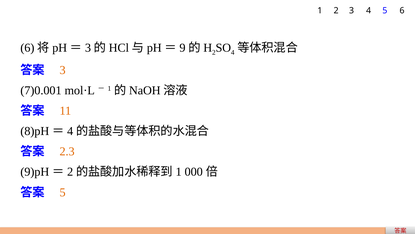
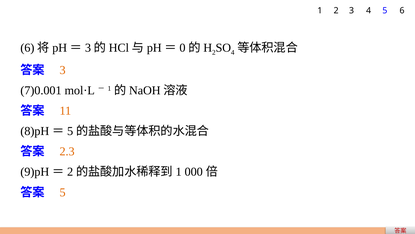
9: 9 -> 0
4 at (70, 131): 4 -> 5
